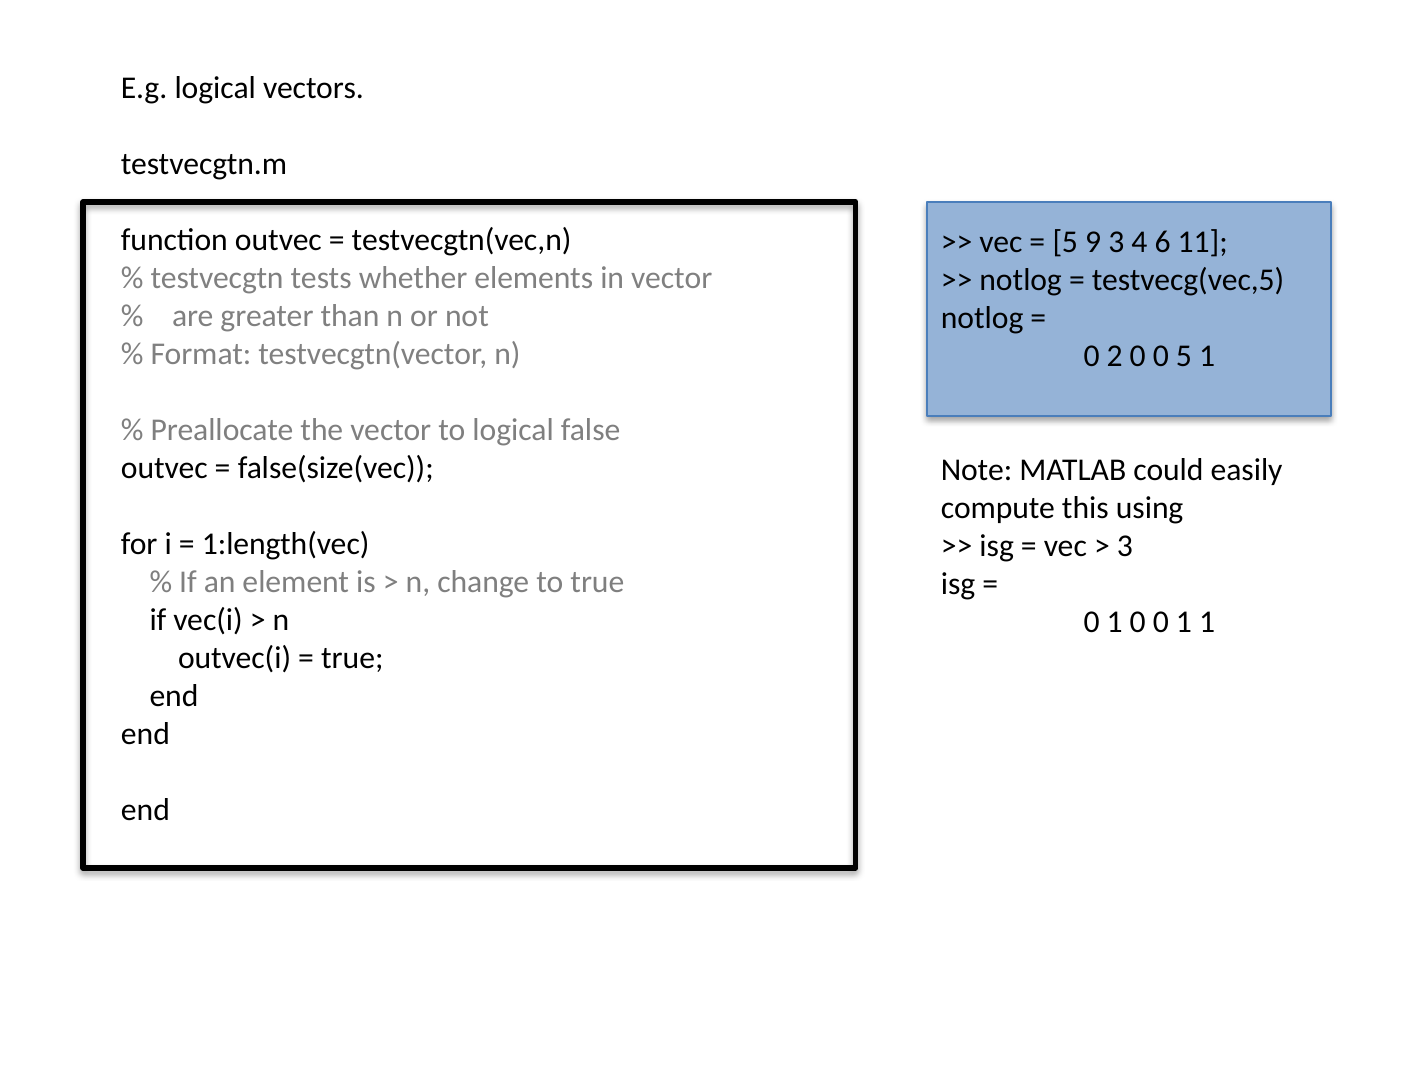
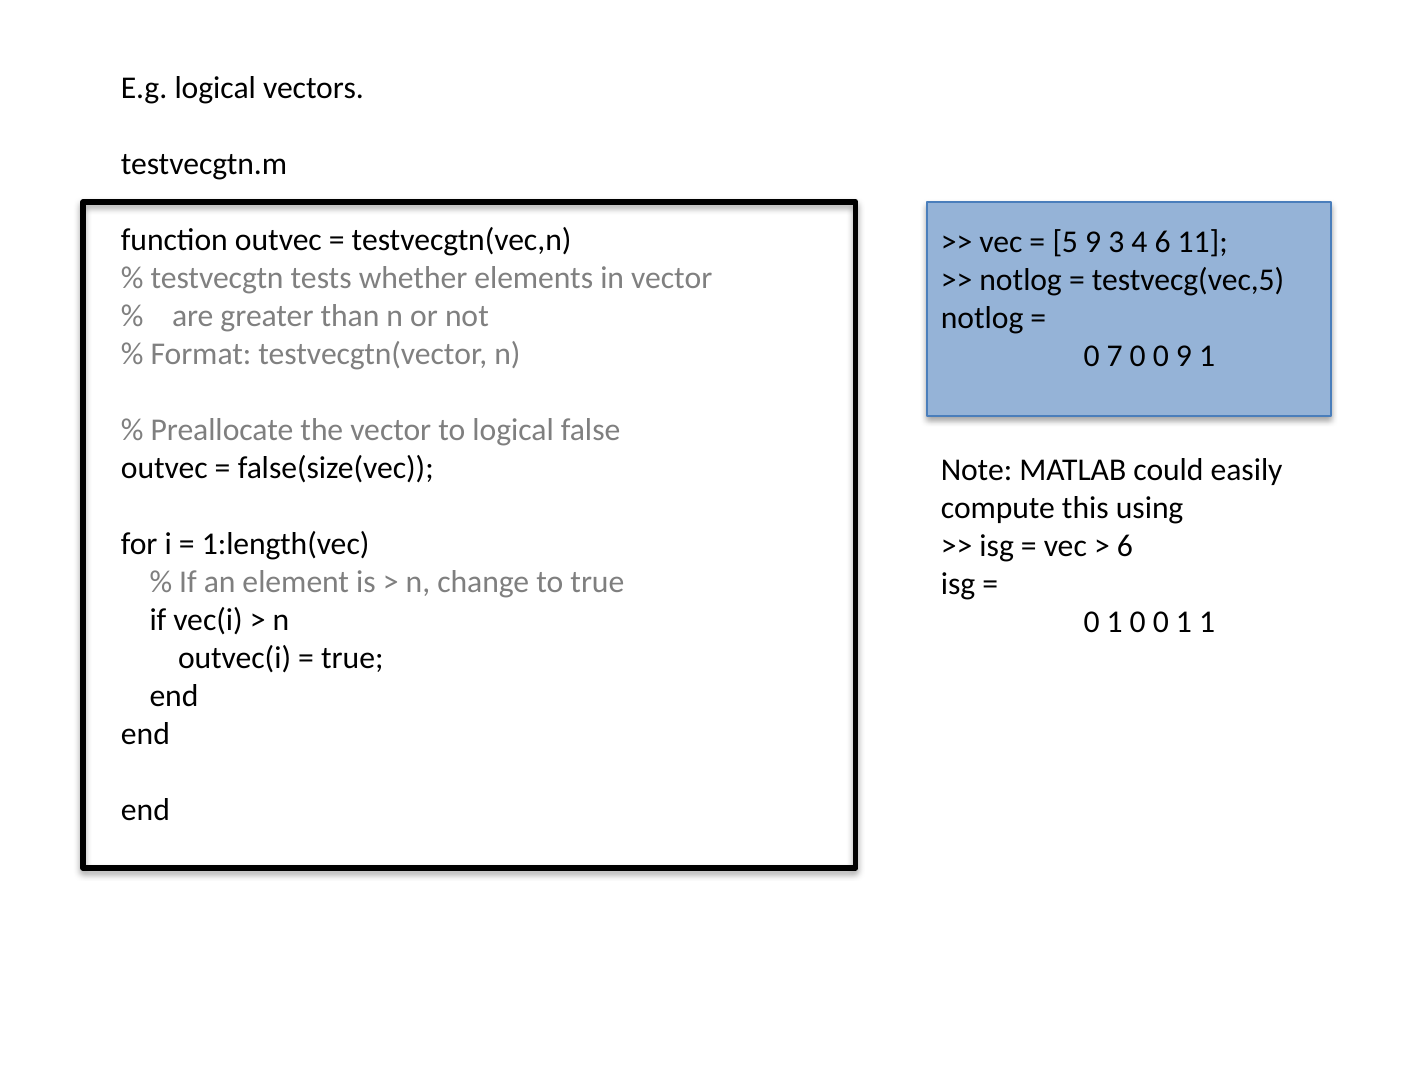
2: 2 -> 7
0 5: 5 -> 9
3 at (1125, 546): 3 -> 6
